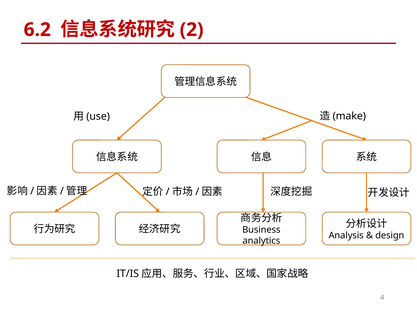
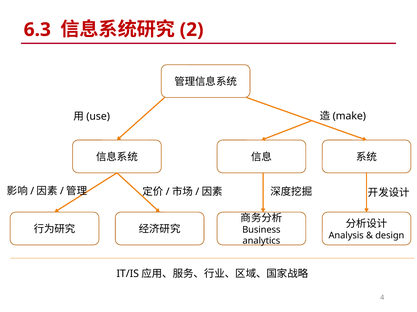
6.2: 6.2 -> 6.3
